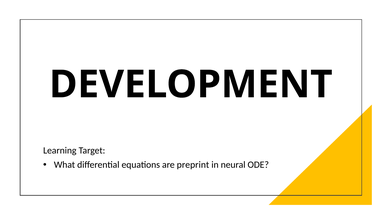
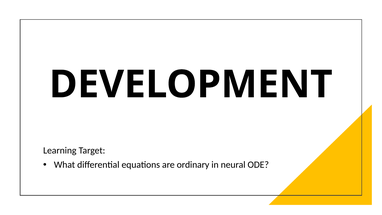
preprint: preprint -> ordinary
